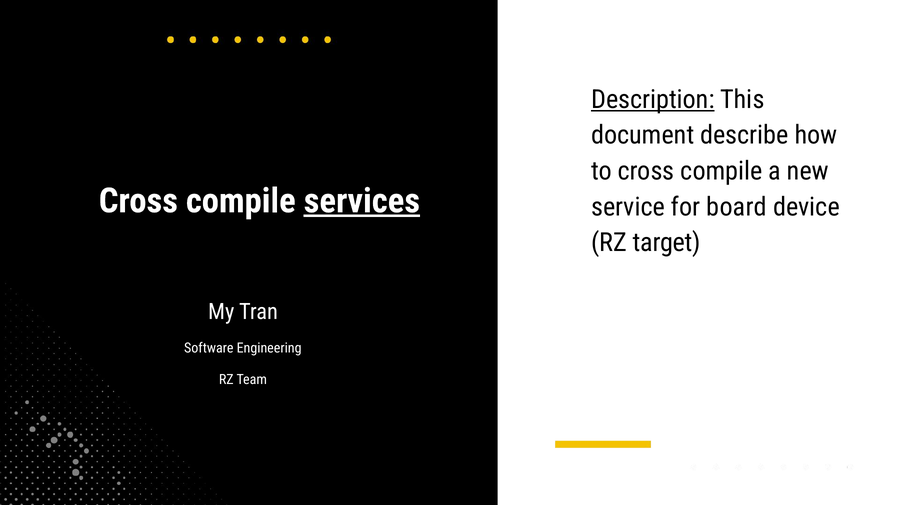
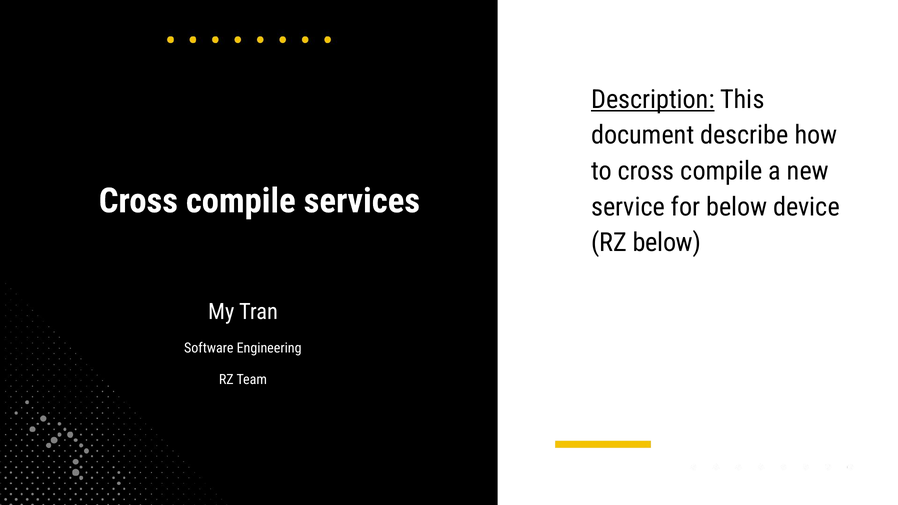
services underline: present -> none
for board: board -> below
RZ target: target -> below
